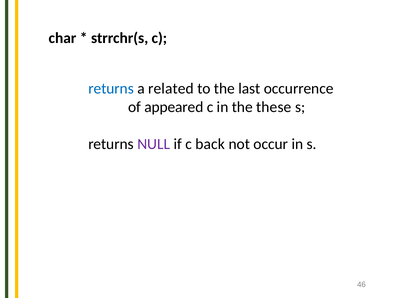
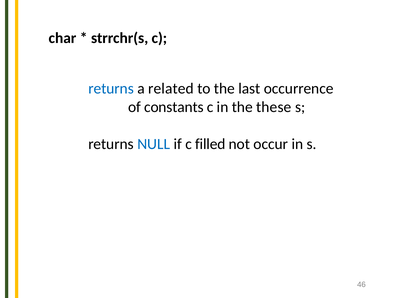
appeared: appeared -> constants
NULL colour: purple -> blue
back: back -> filled
